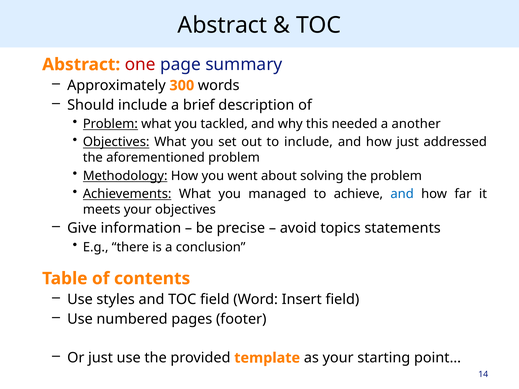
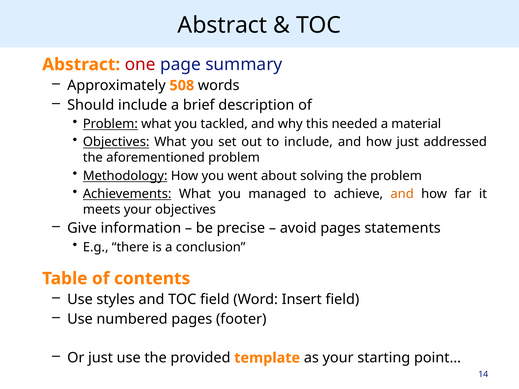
300: 300 -> 508
another: another -> material
and at (402, 194) colour: blue -> orange
avoid topics: topics -> pages
